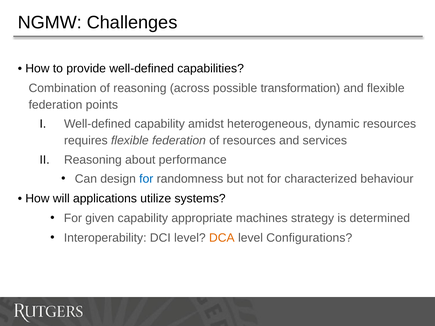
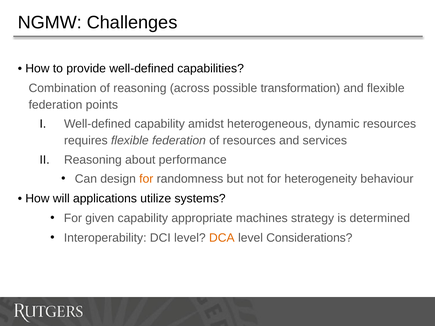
for at (146, 179) colour: blue -> orange
characterized: characterized -> heterogeneity
Configurations: Configurations -> Considerations
